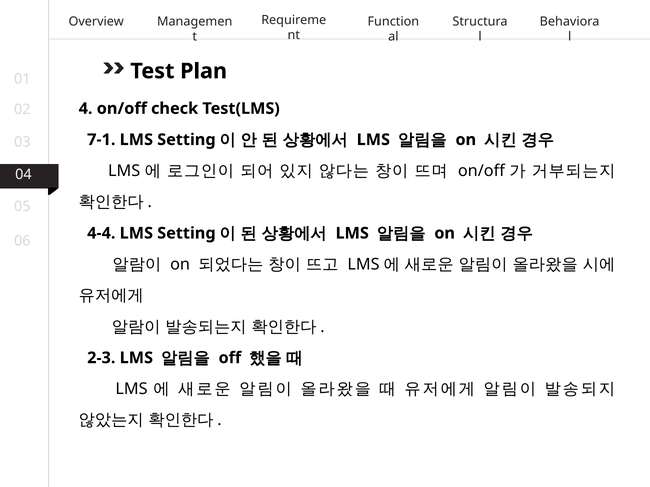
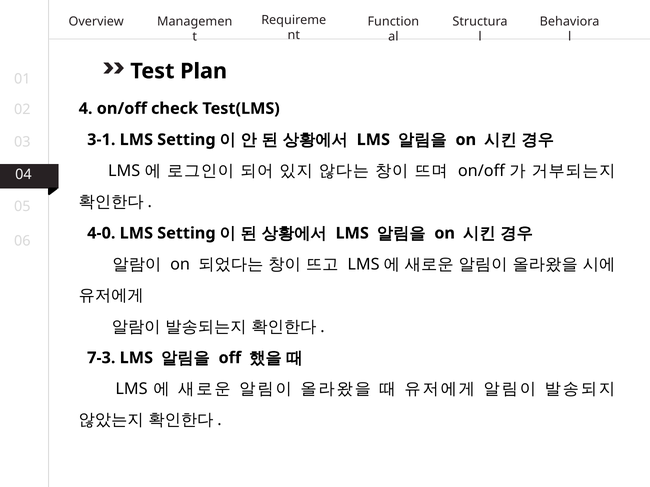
7-1: 7-1 -> 3-1
4-4: 4-4 -> 4-0
2-3: 2-3 -> 7-3
